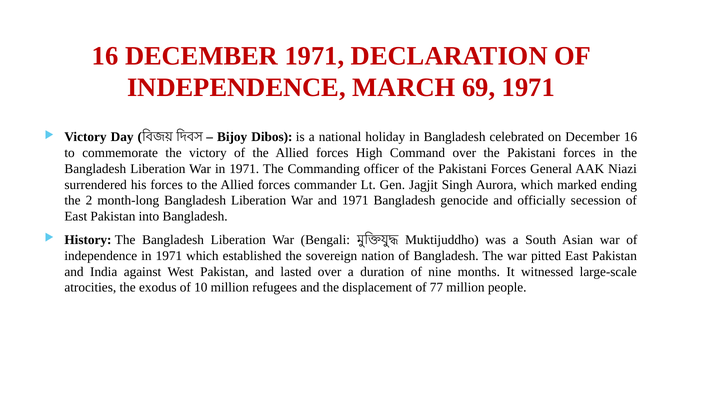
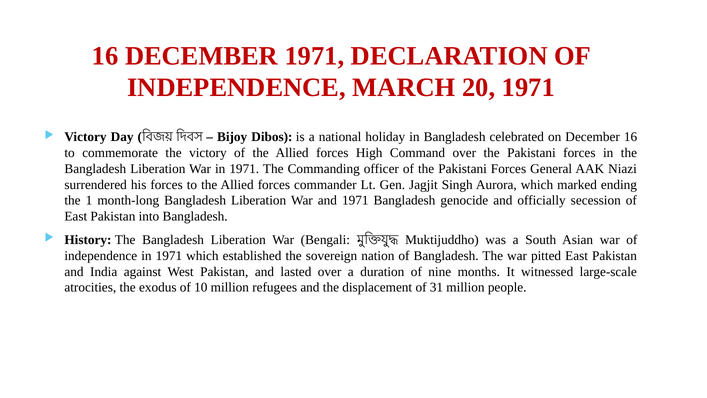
69: 69 -> 20
2: 2 -> 1
77: 77 -> 31
